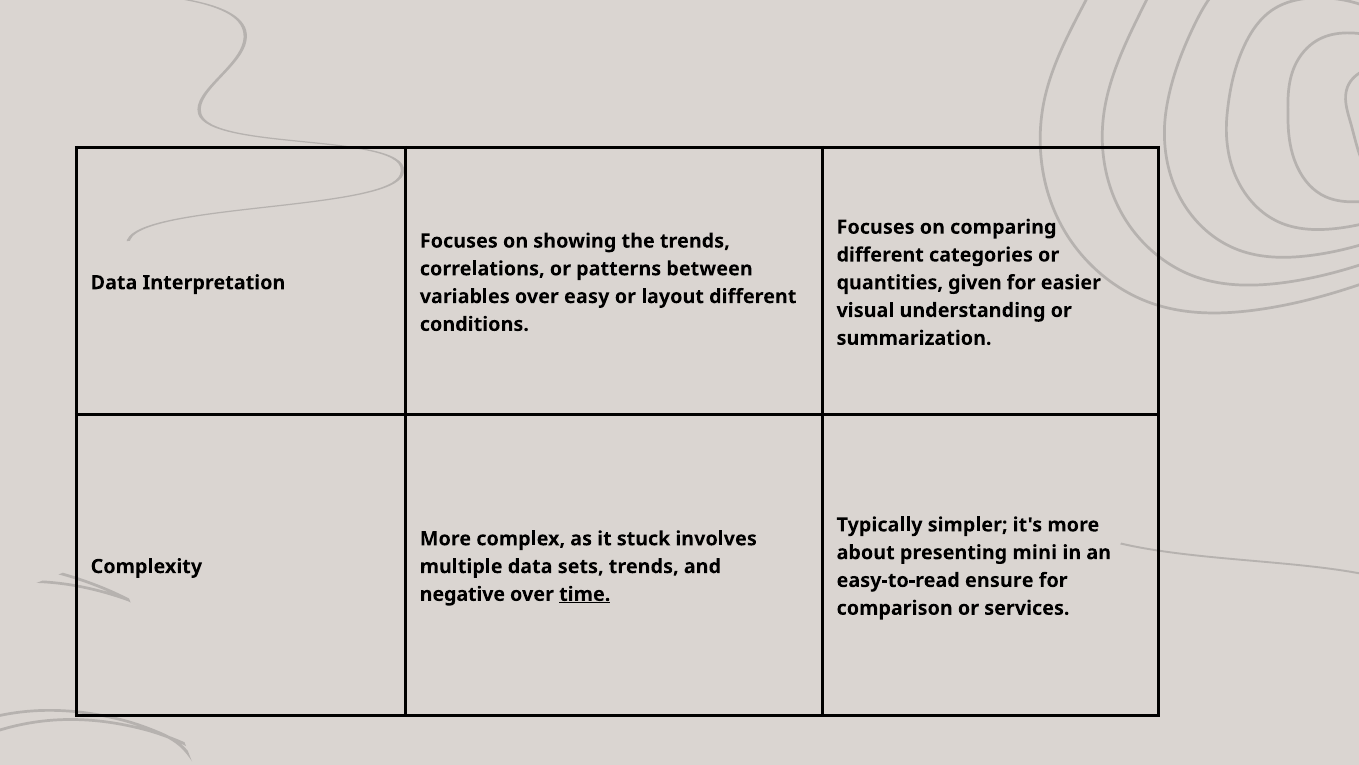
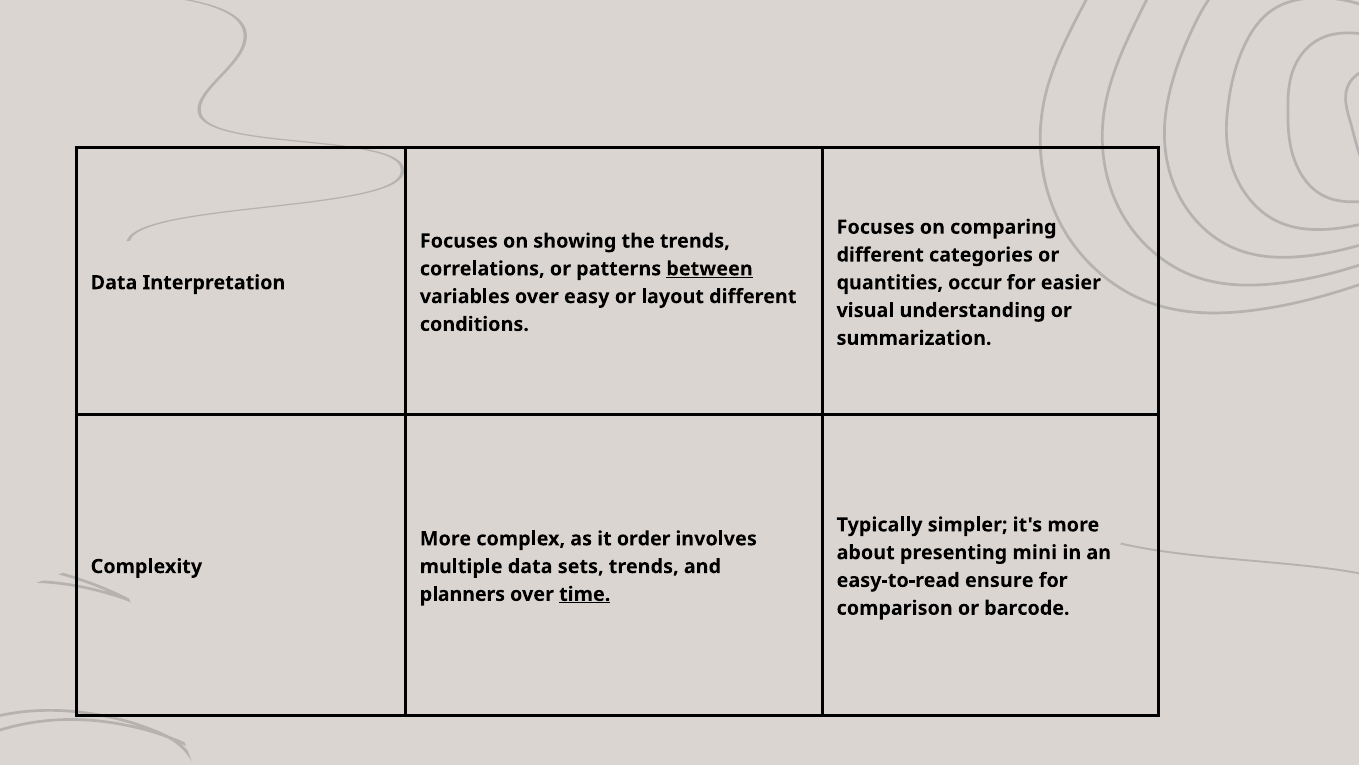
between underline: none -> present
given: given -> occur
stuck: stuck -> order
negative: negative -> planners
services: services -> barcode
